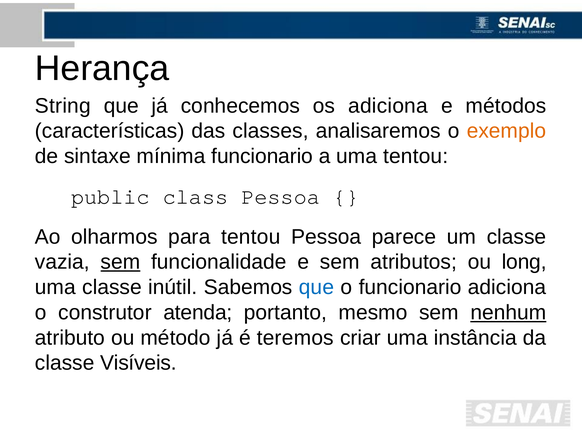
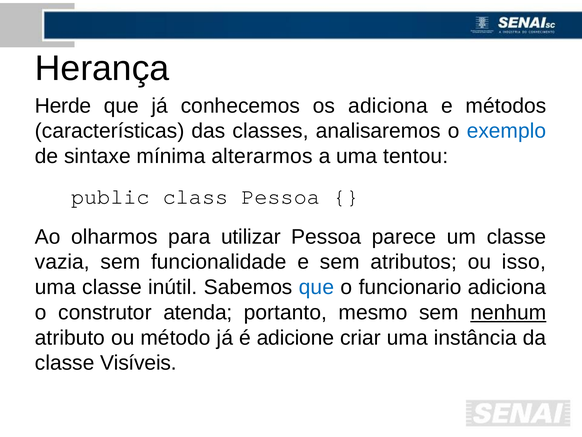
String: String -> Herde
exemplo colour: orange -> blue
mínima funcionario: funcionario -> alterarmos
para tentou: tentou -> utilizar
sem at (120, 262) underline: present -> none
long: long -> isso
teremos: teremos -> adicione
